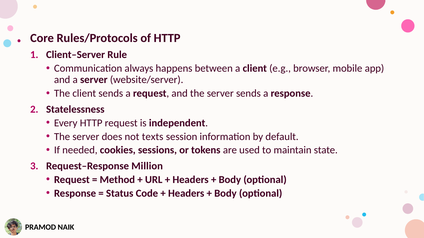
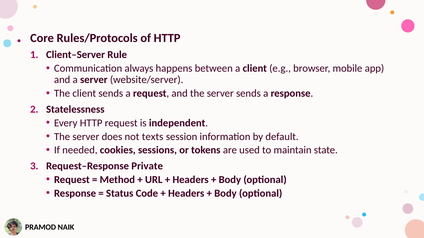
Million: Million -> Private
